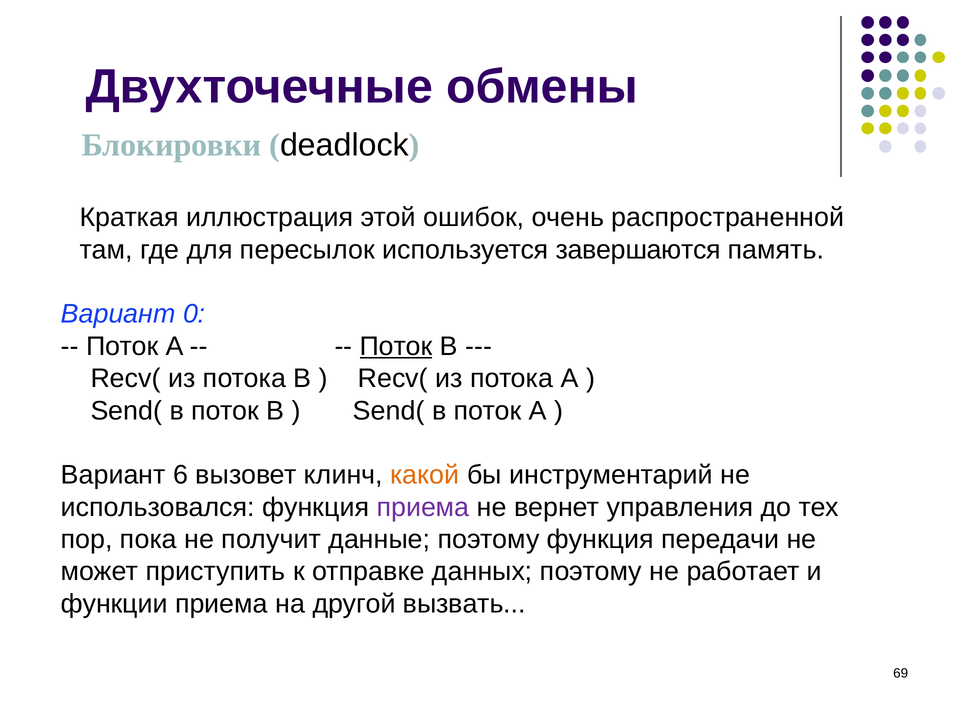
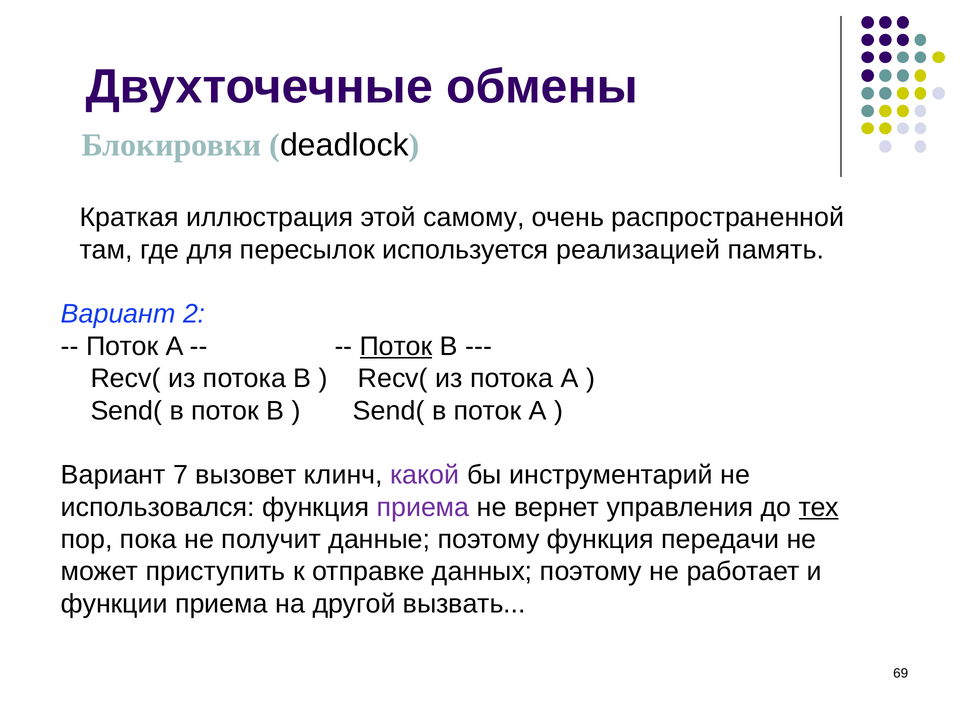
ошибок: ошибок -> самому
завершаются: завершаются -> реализацией
0: 0 -> 2
6: 6 -> 7
какой colour: orange -> purple
тех underline: none -> present
